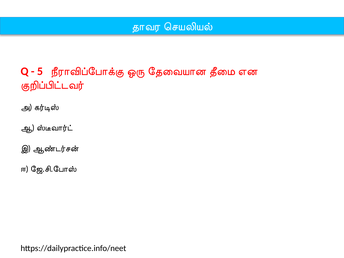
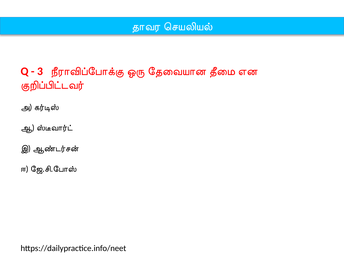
5: 5 -> 3
